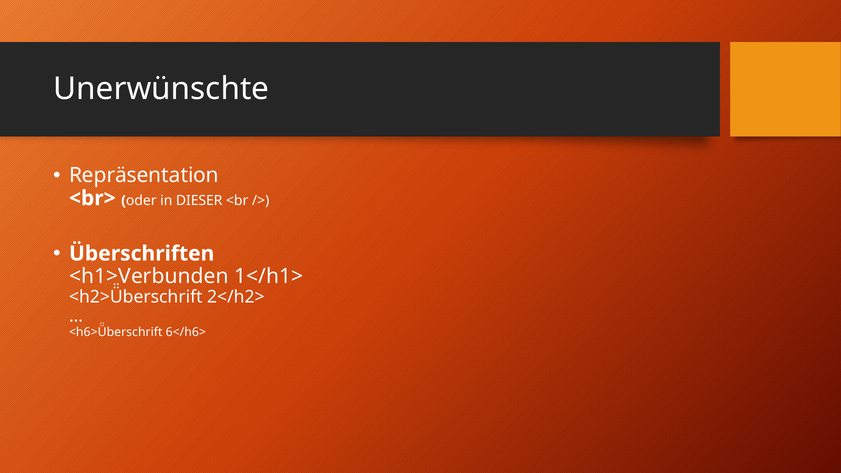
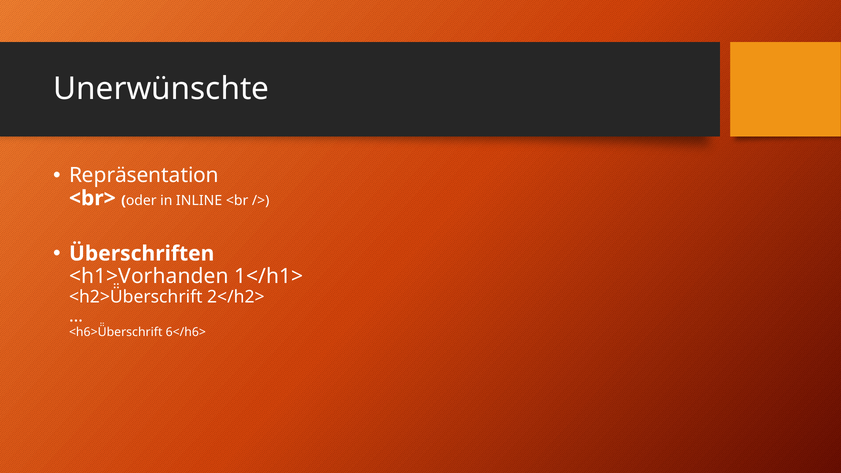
DIESER: DIESER -> INLINE
<h1>Verbunden: <h1>Verbunden -> <h1>Vorhanden
